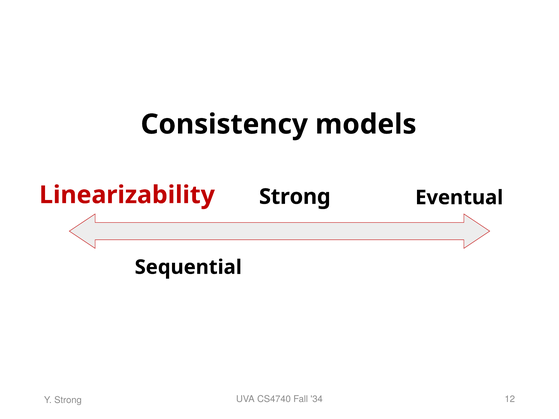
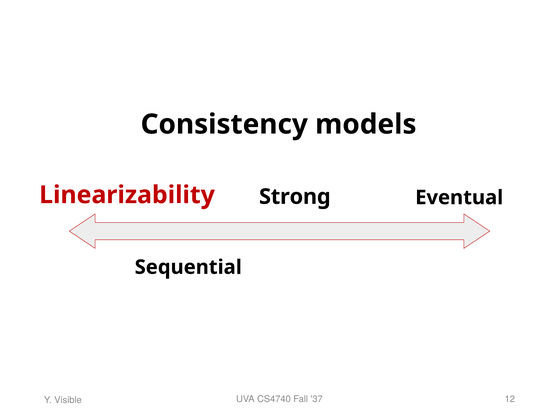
34: 34 -> 37
Y Strong: Strong -> Visible
